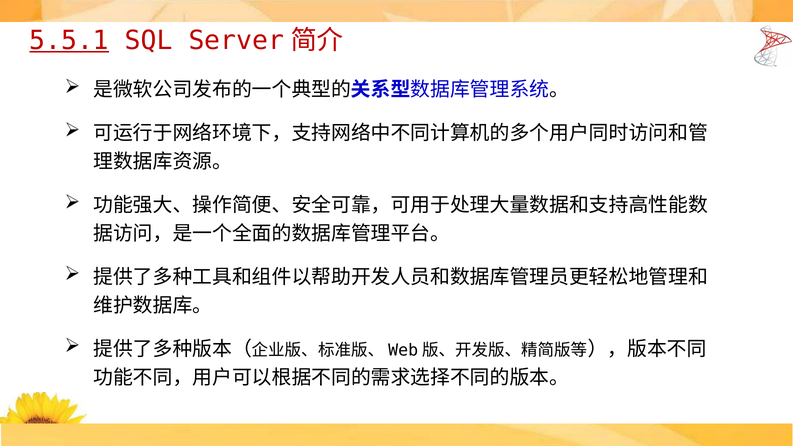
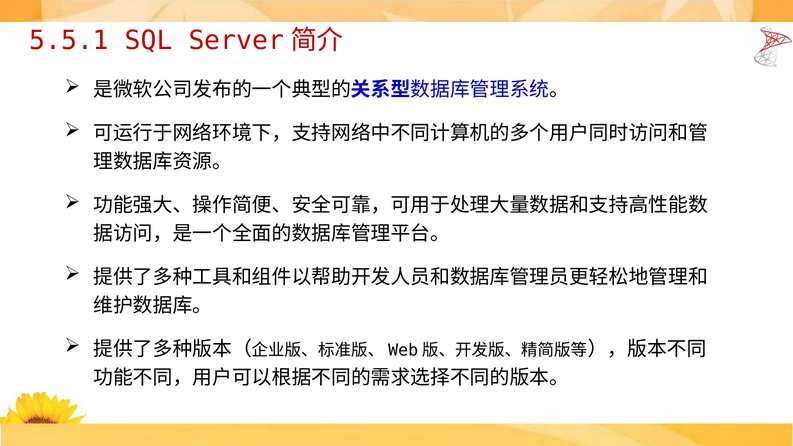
5.5.1 underline: present -> none
